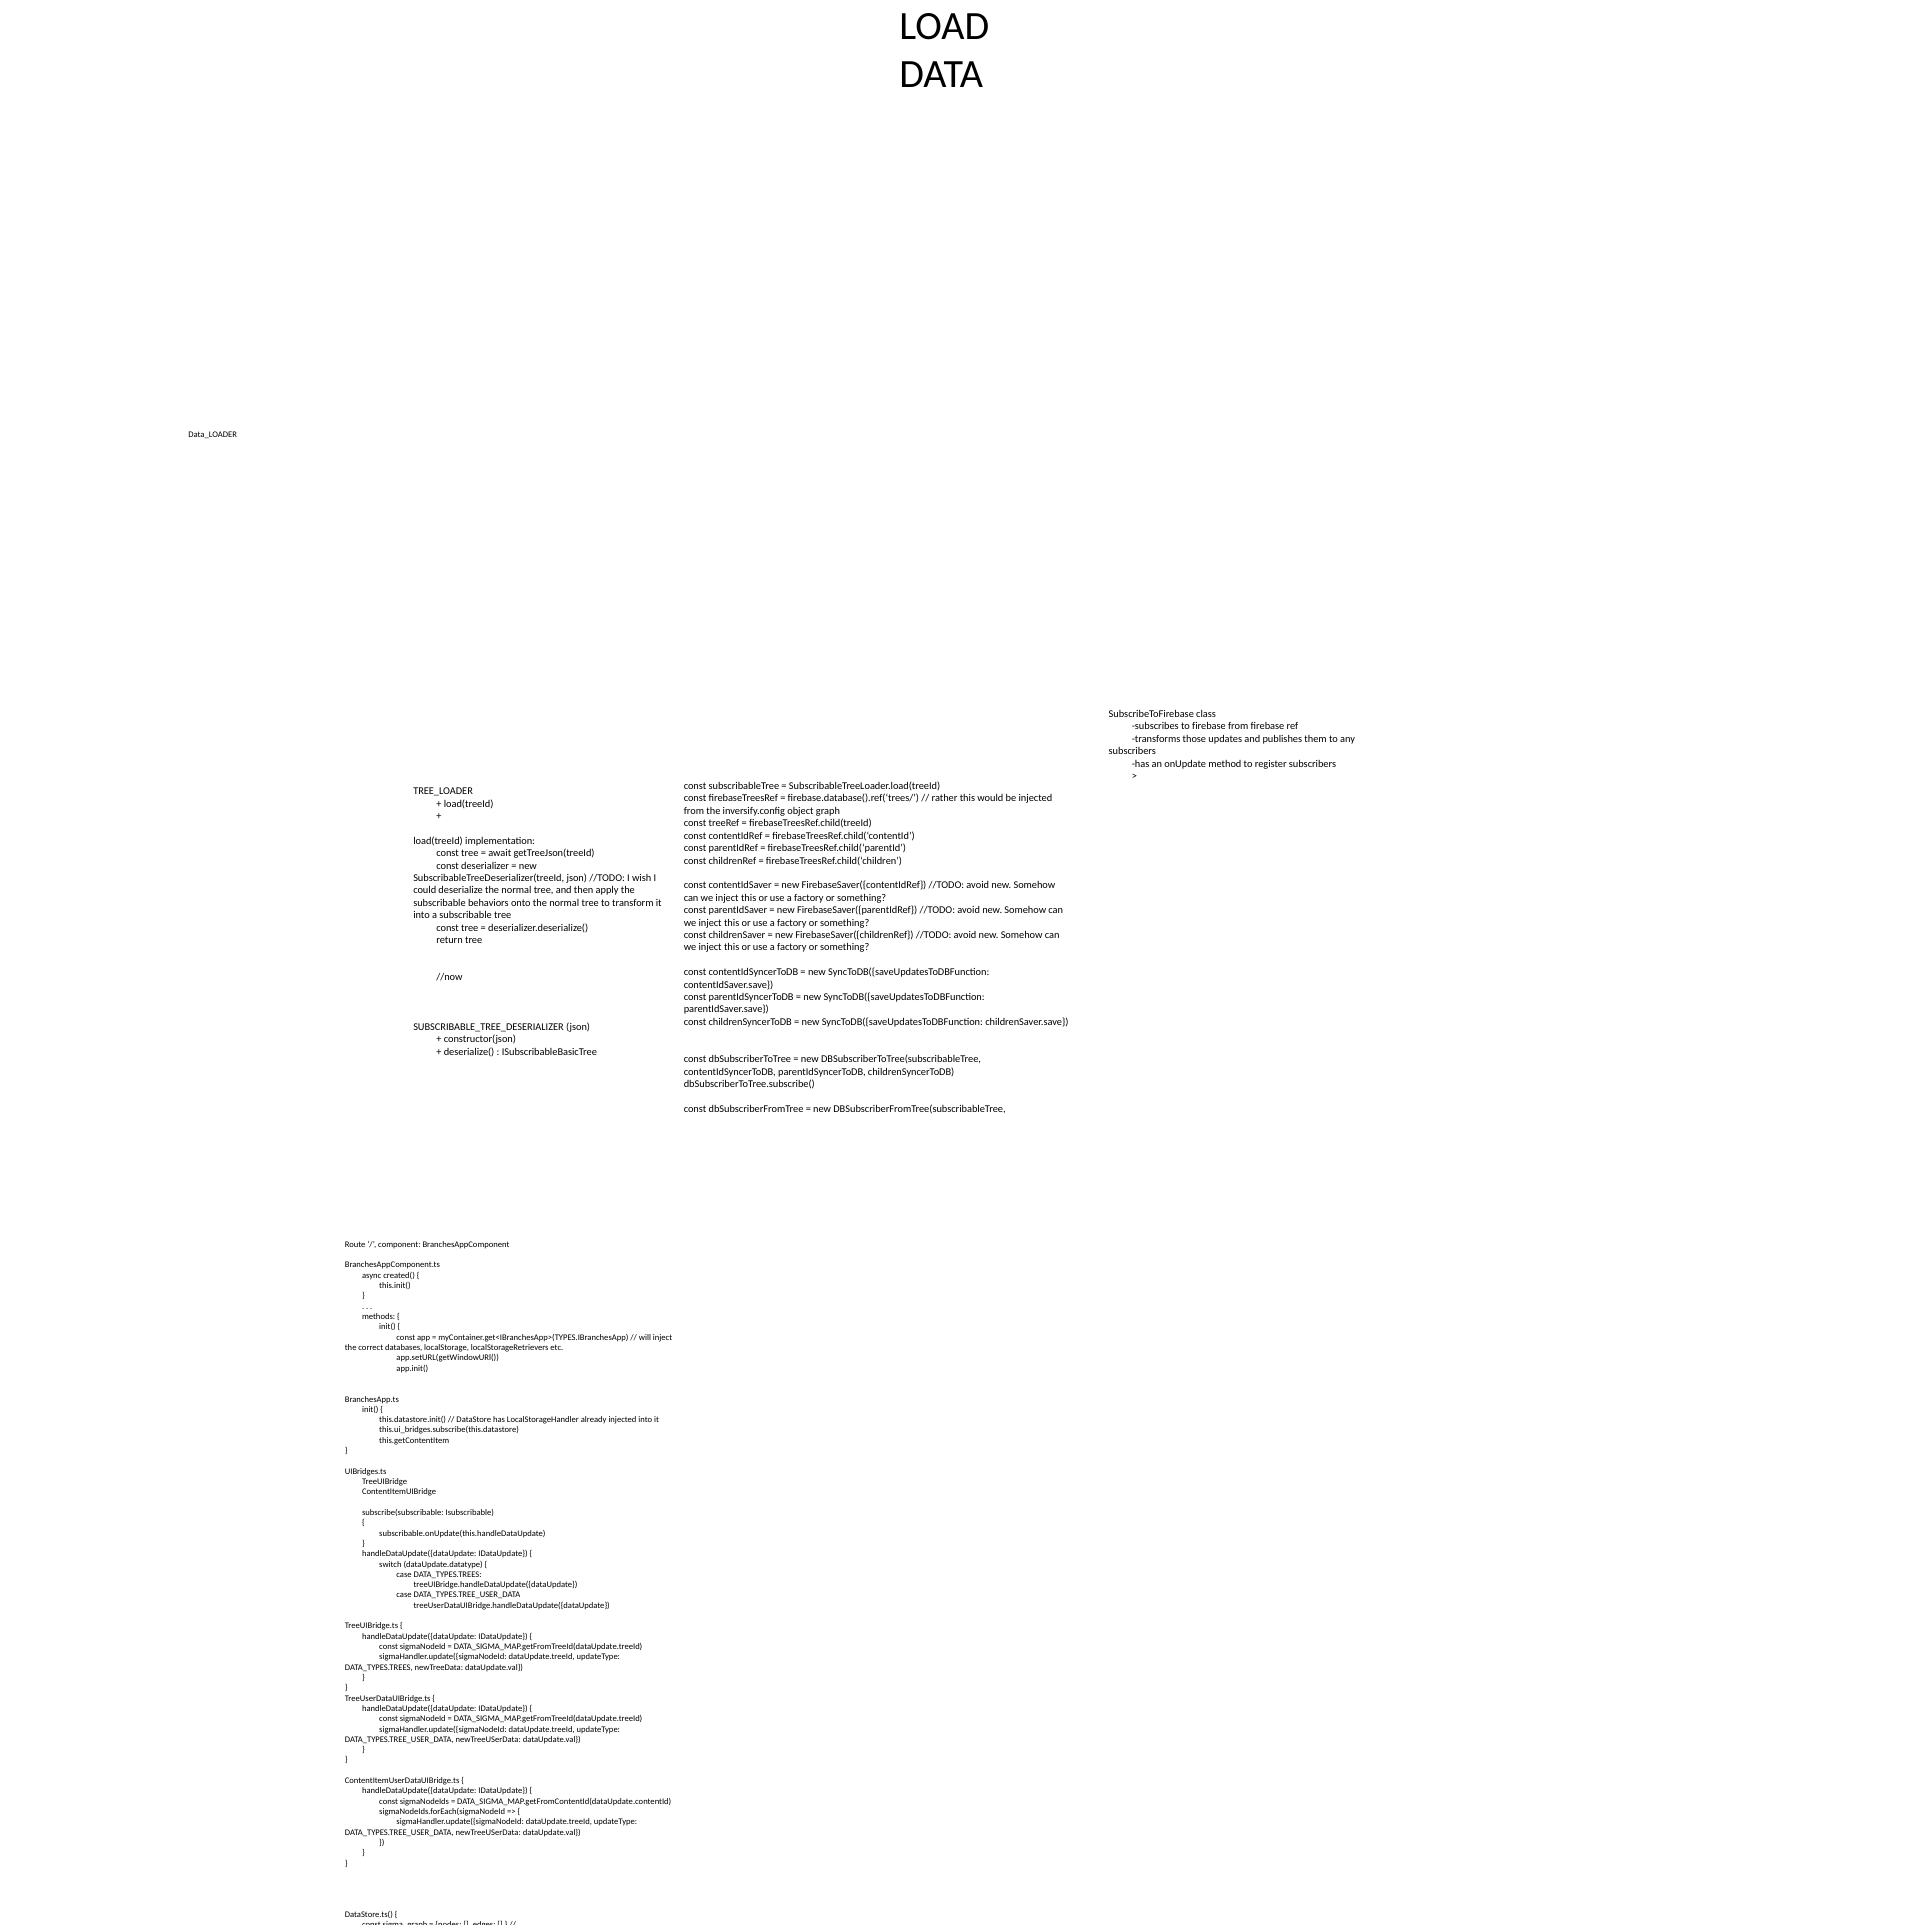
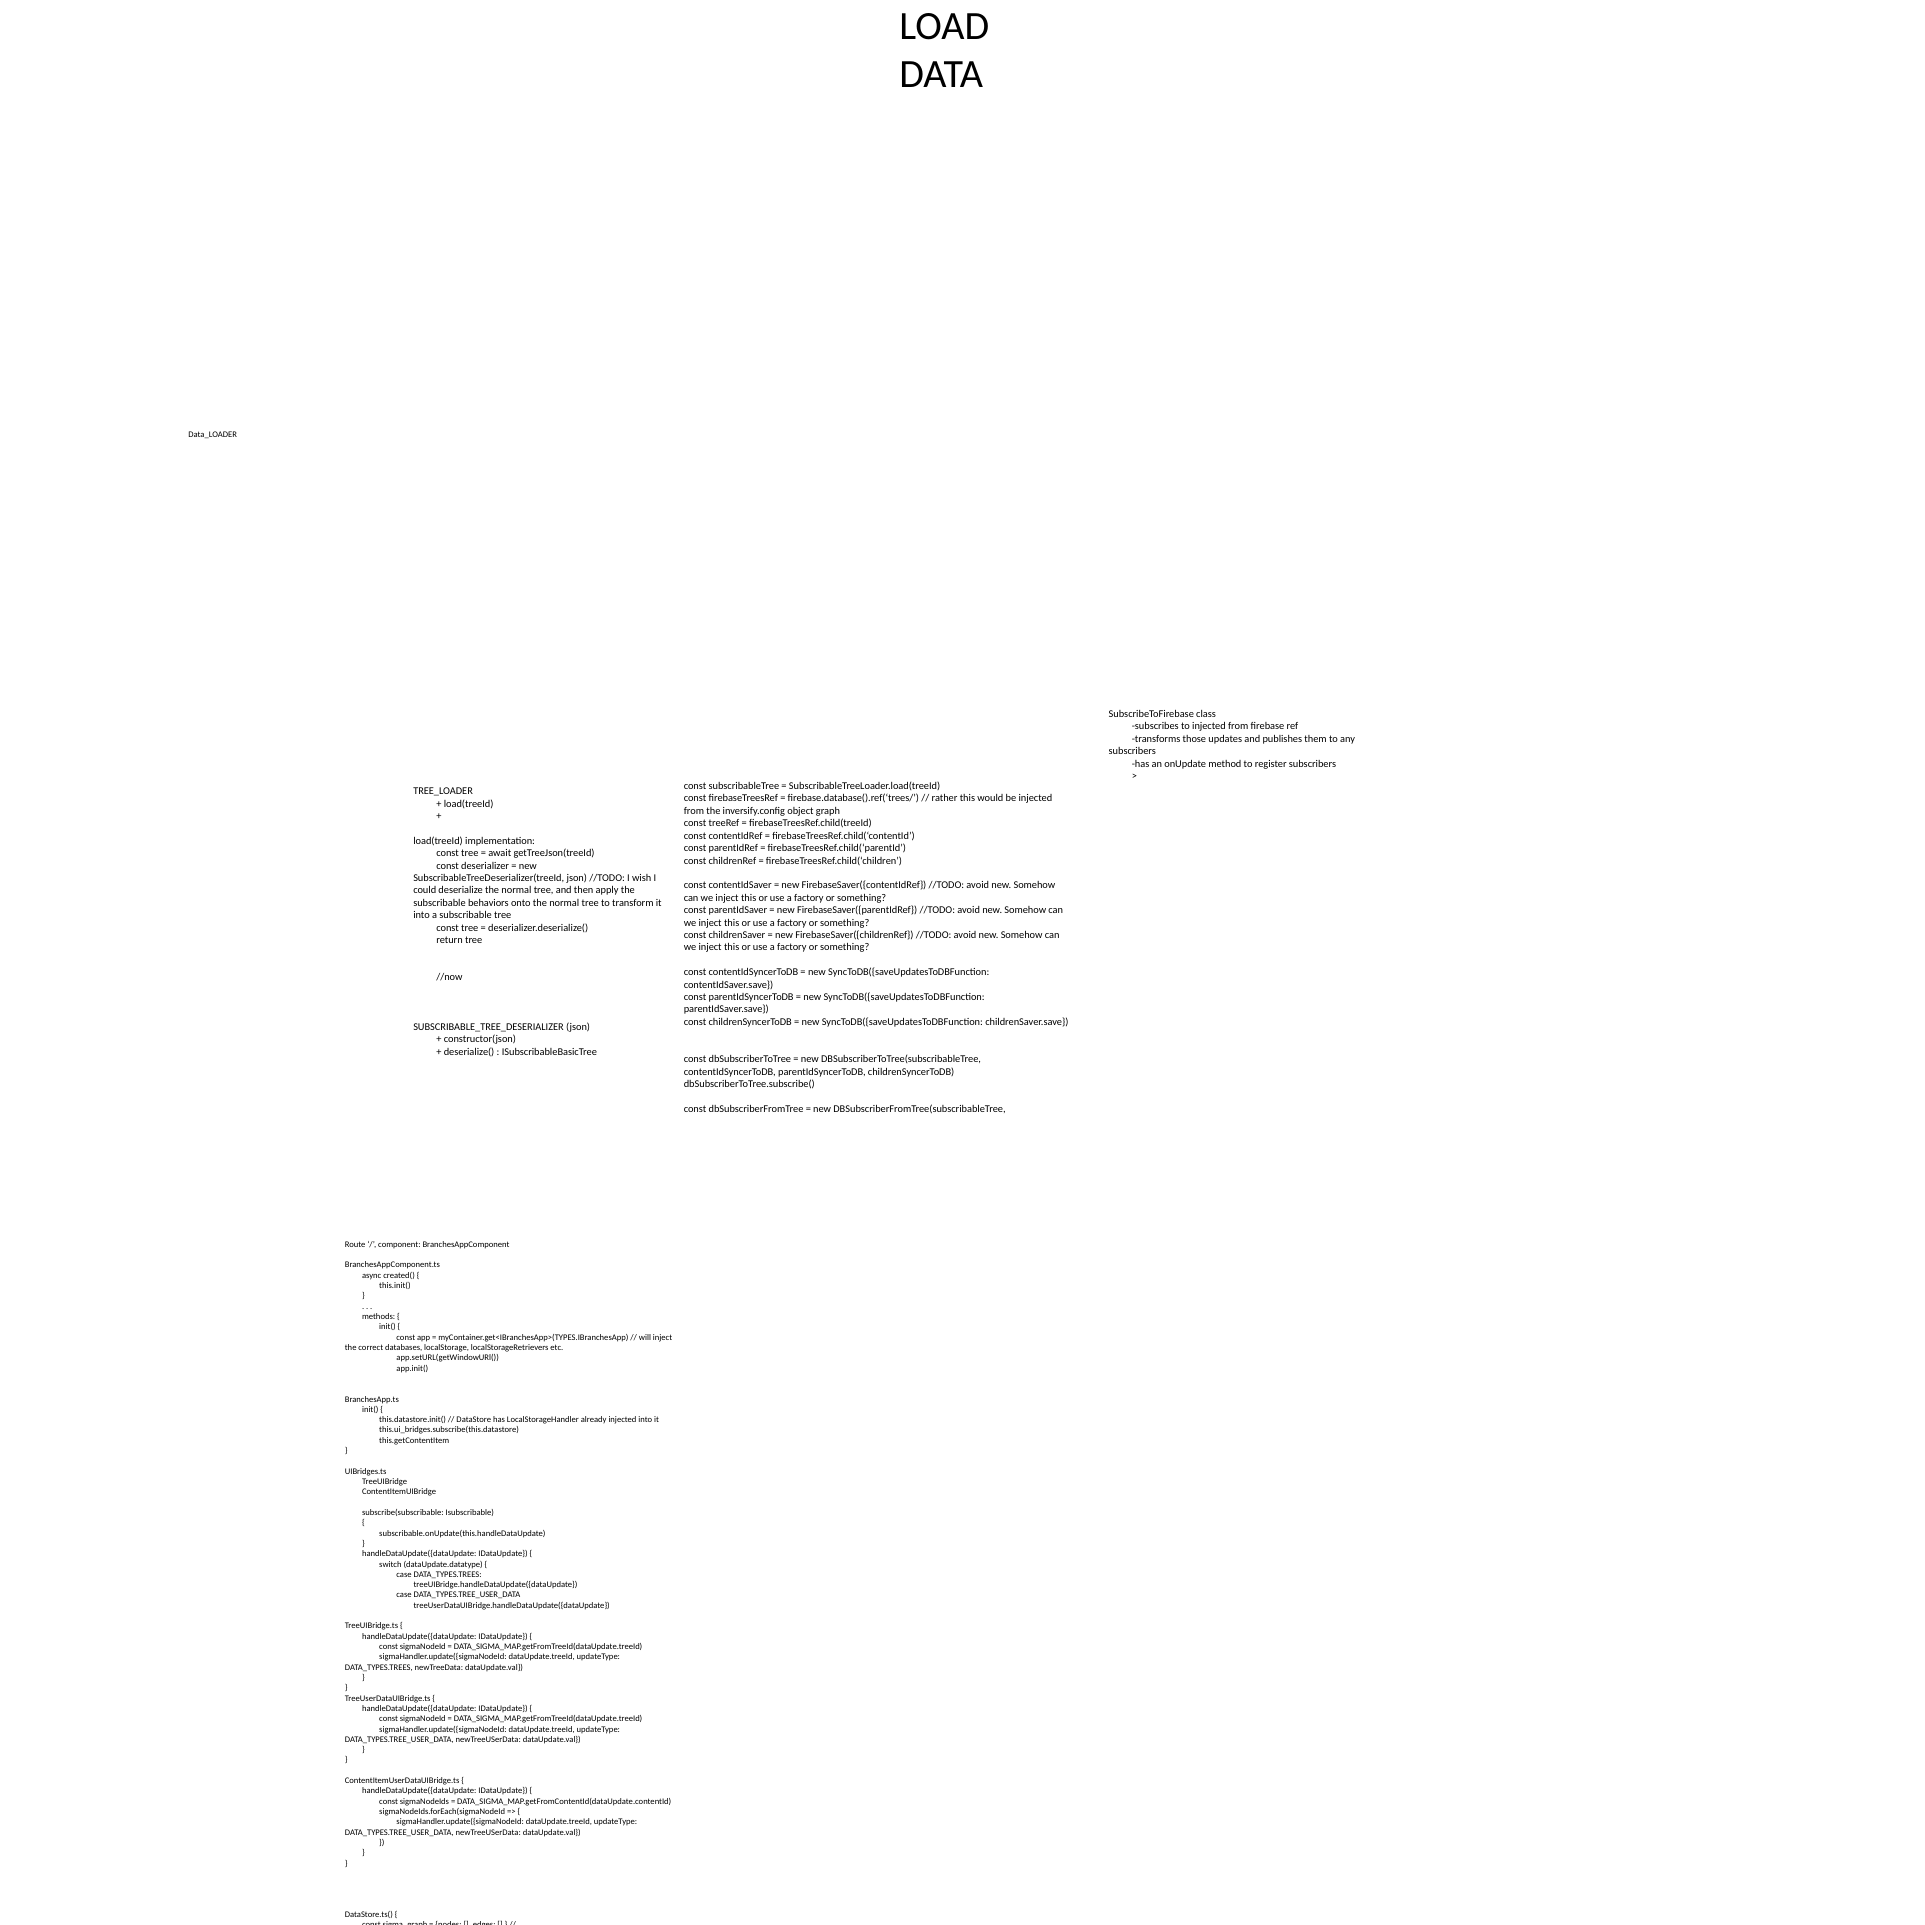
to firebase: firebase -> injected
